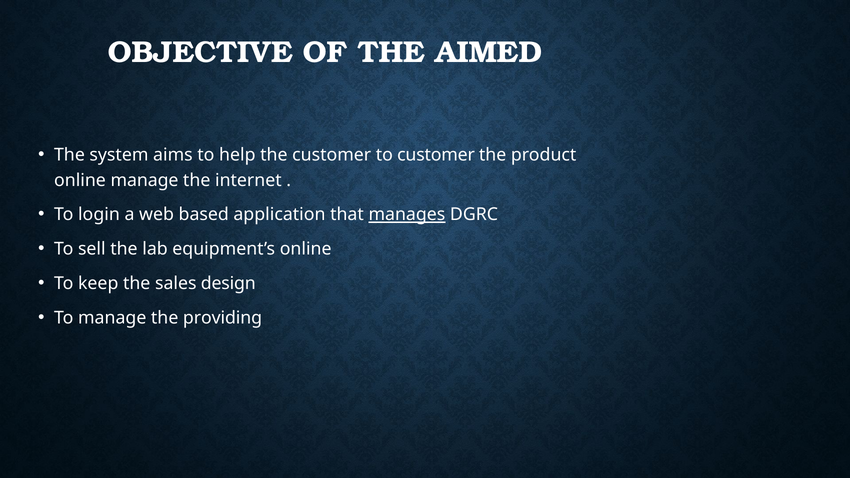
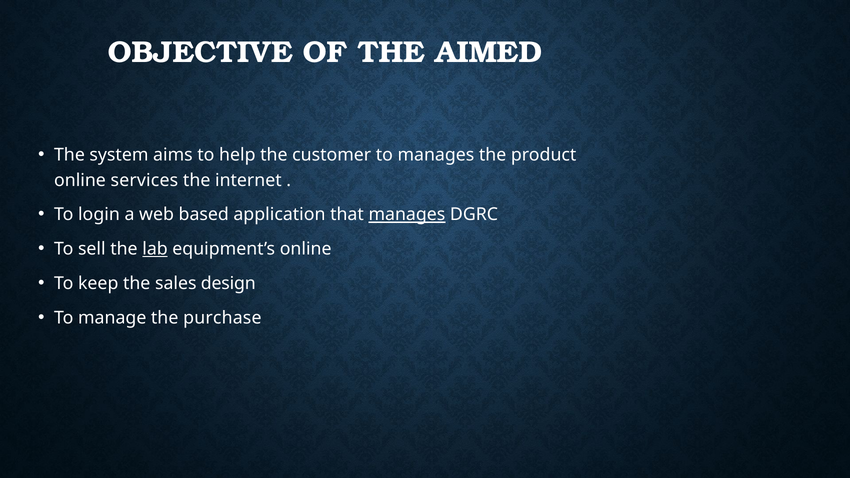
to customer: customer -> manages
online manage: manage -> services
lab underline: none -> present
providing: providing -> purchase
